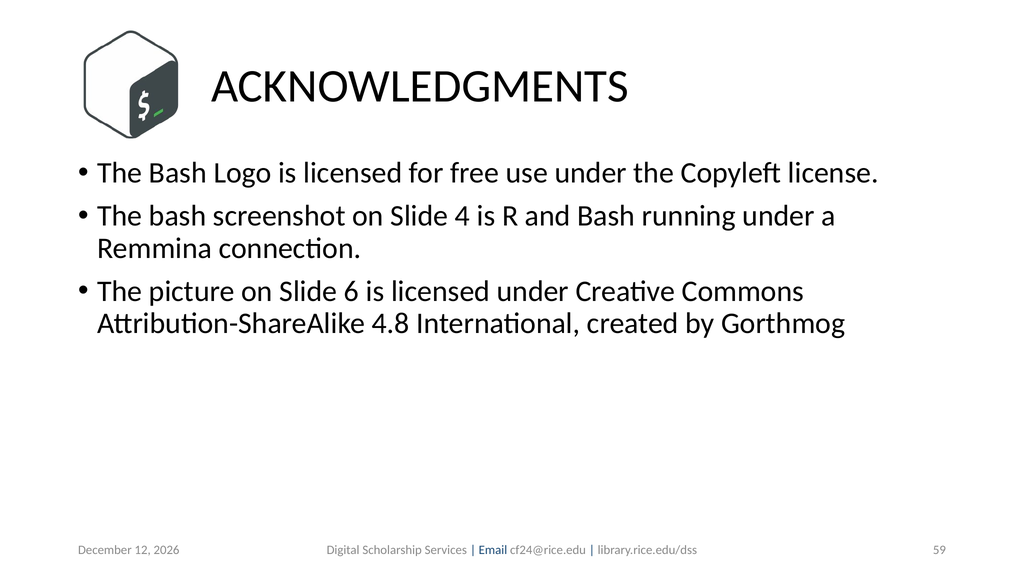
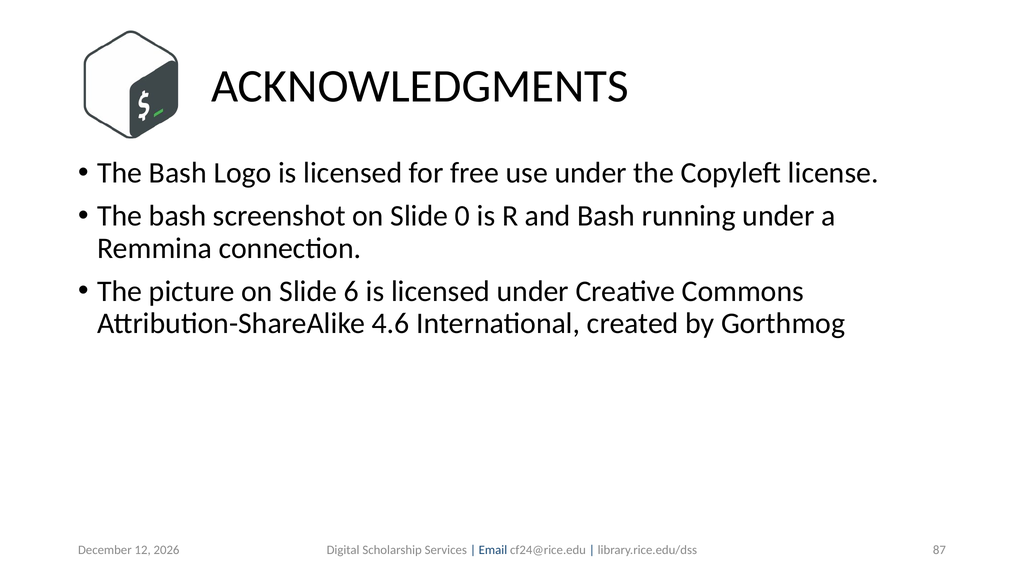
4: 4 -> 0
4.8: 4.8 -> 4.6
59: 59 -> 87
